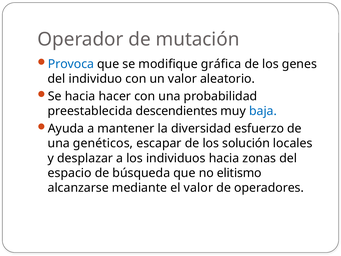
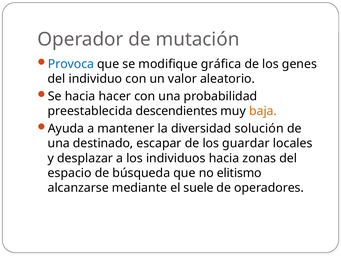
baja colour: blue -> orange
esfuerzo: esfuerzo -> solución
genéticos: genéticos -> destinado
solución: solución -> guardar
el valor: valor -> suele
